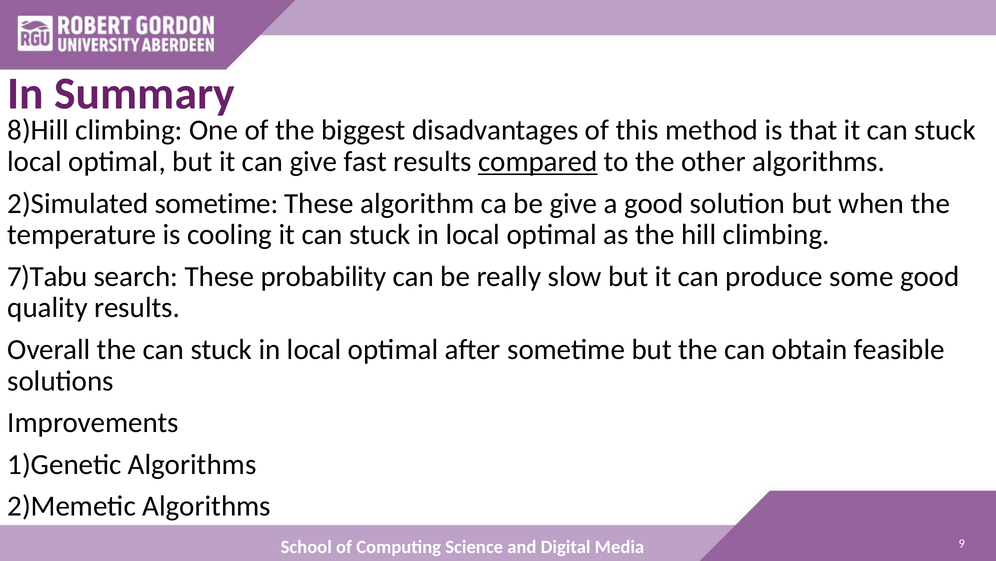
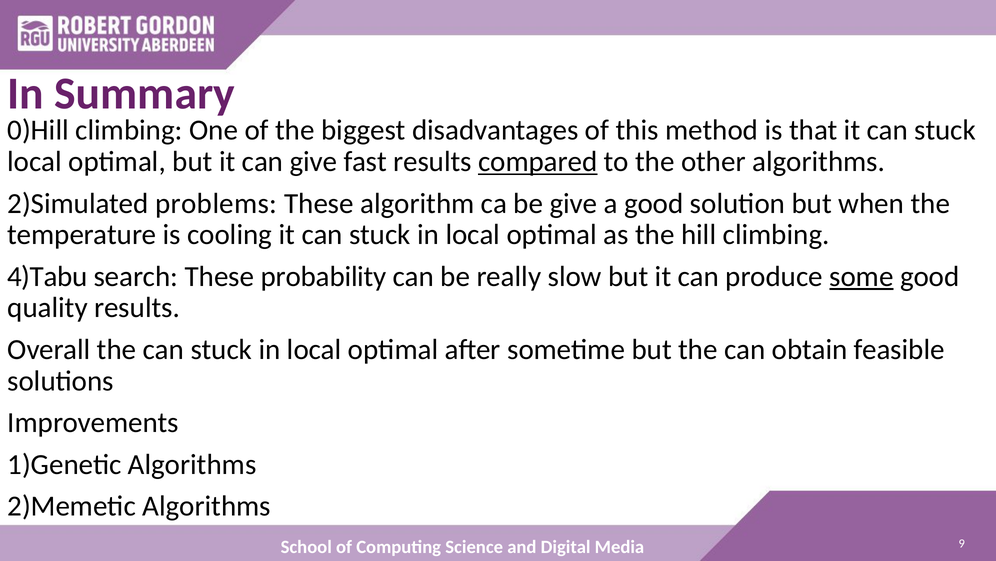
8)Hill: 8)Hill -> 0)Hill
2)Simulated sometime: sometime -> problems
7)Tabu: 7)Tabu -> 4)Tabu
some underline: none -> present
